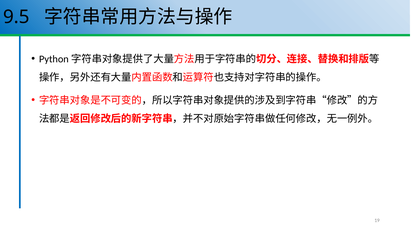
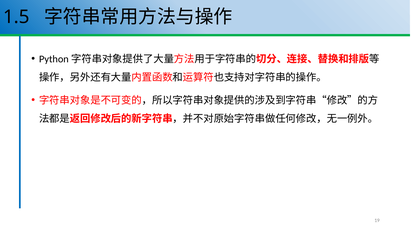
9.5: 9.5 -> 1.5
